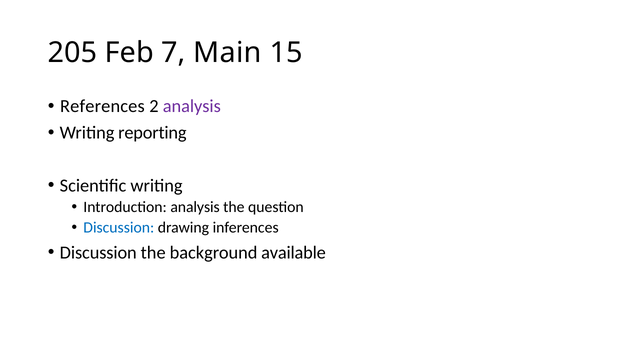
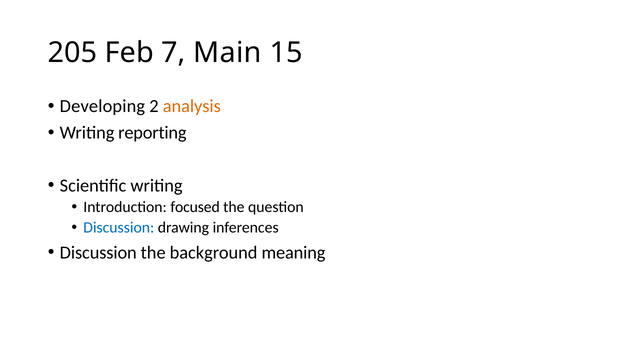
References: References -> Developing
analysis at (192, 106) colour: purple -> orange
Introduction analysis: analysis -> focused
available: available -> meaning
